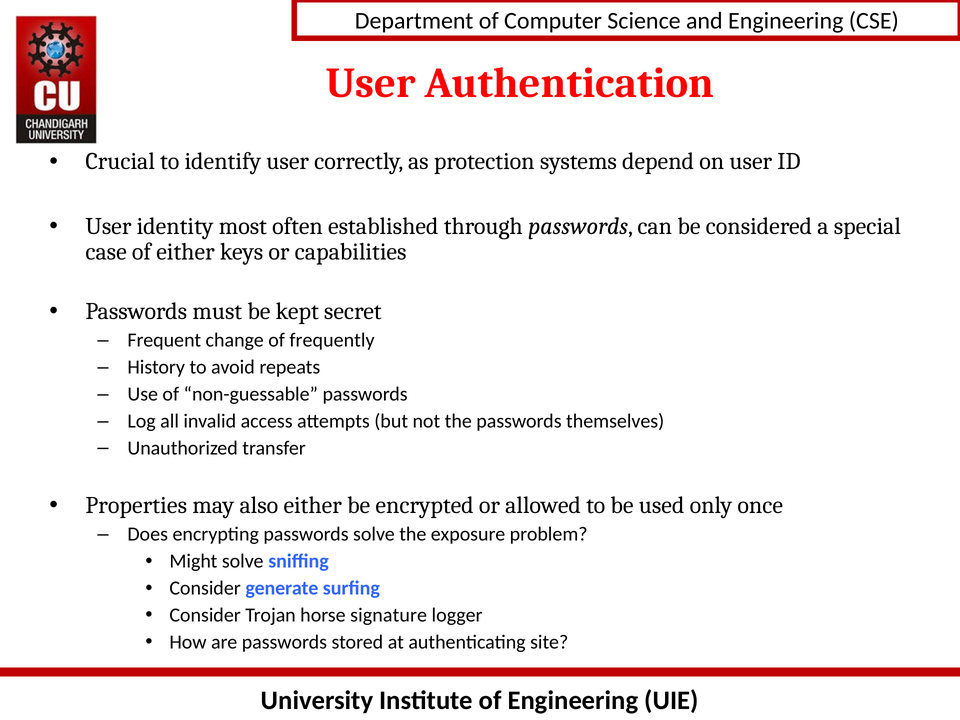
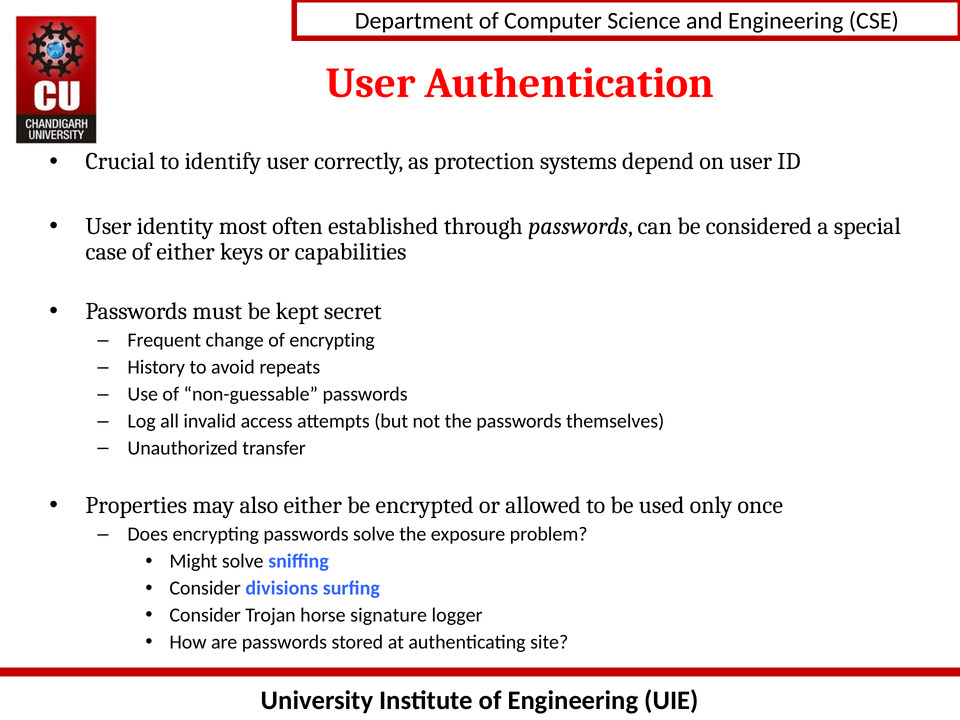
of frequently: frequently -> encrypting
generate: generate -> divisions
